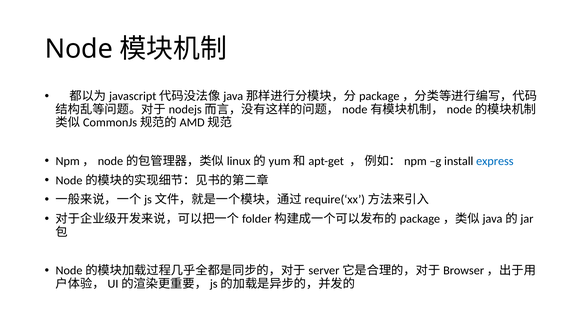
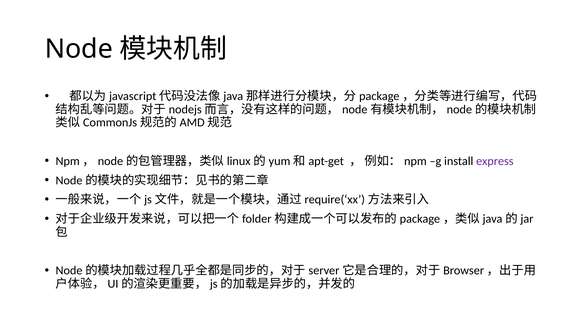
express colour: blue -> purple
